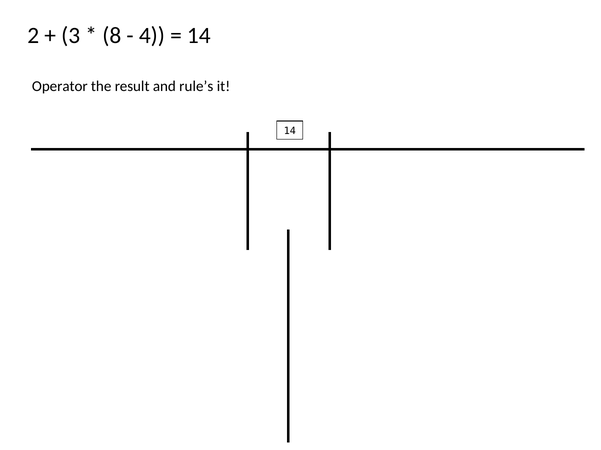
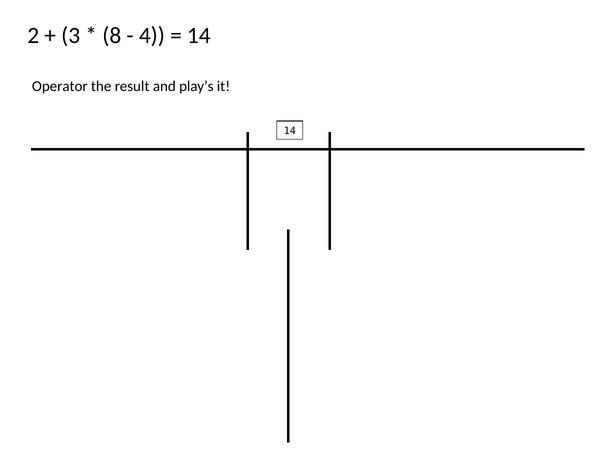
rule’s: rule’s -> play’s
